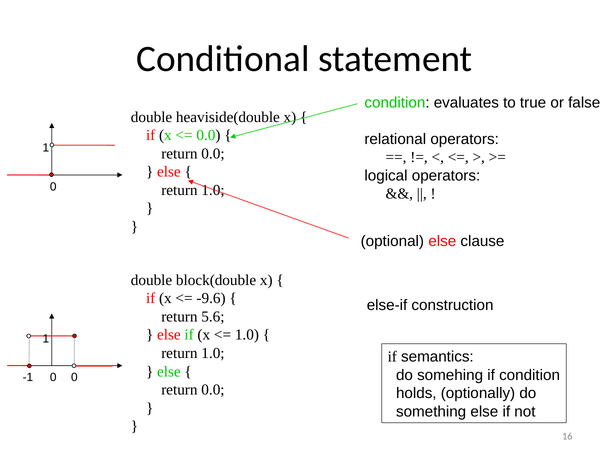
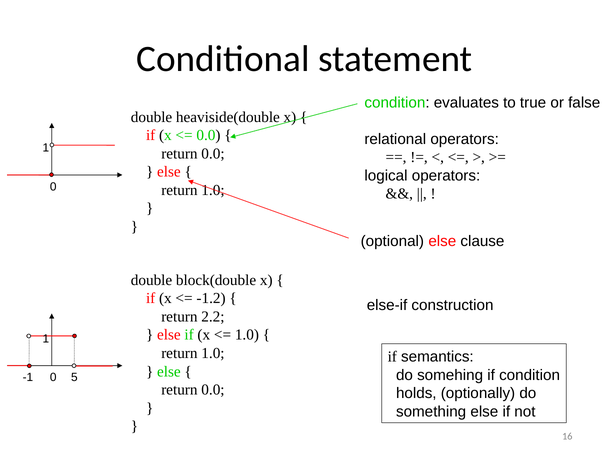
-9.6: -9.6 -> -1.2
5.6: 5.6 -> 2.2
0 0: 0 -> 5
